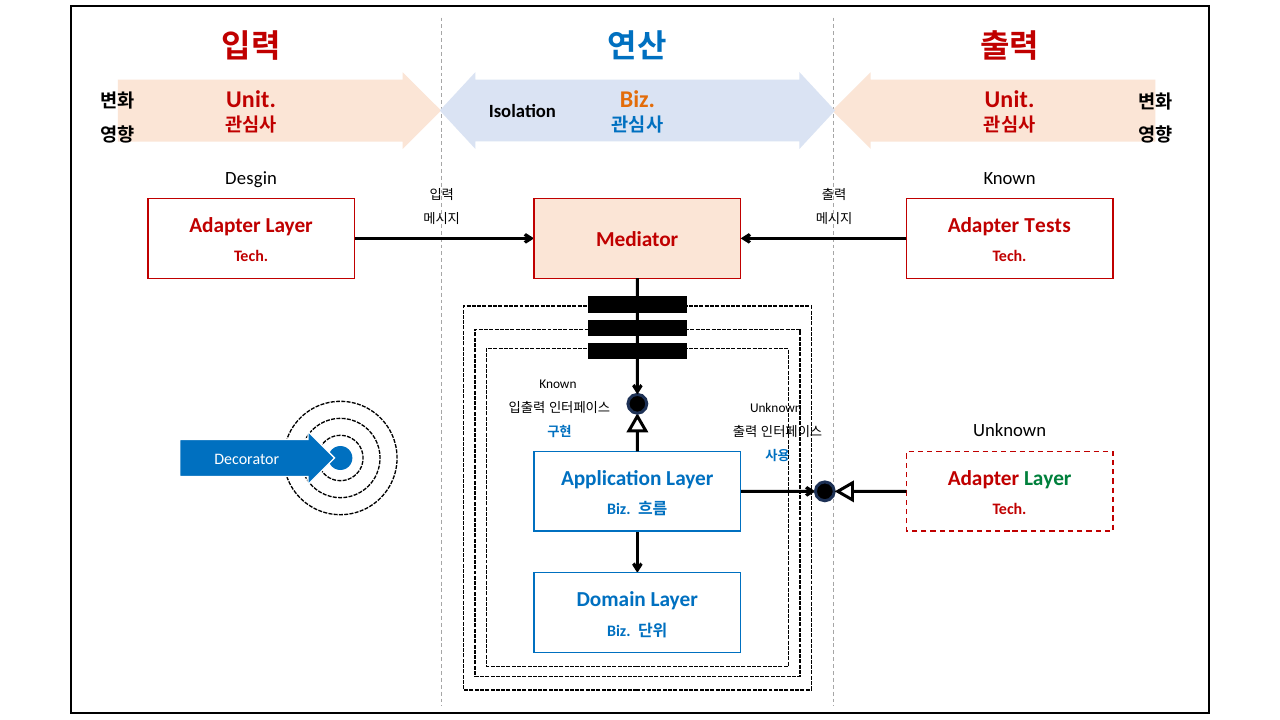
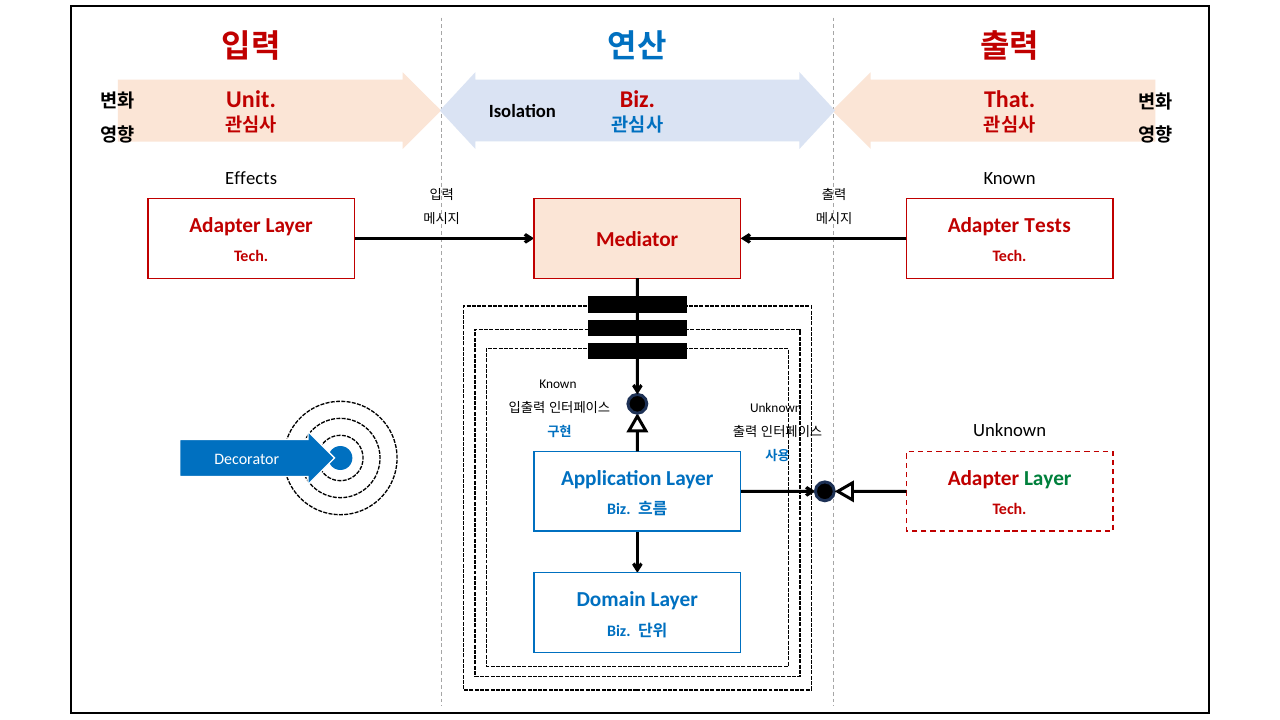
Biz at (637, 100) colour: orange -> red
Unit at (1010, 100): Unit -> That
Desgin: Desgin -> Effects
